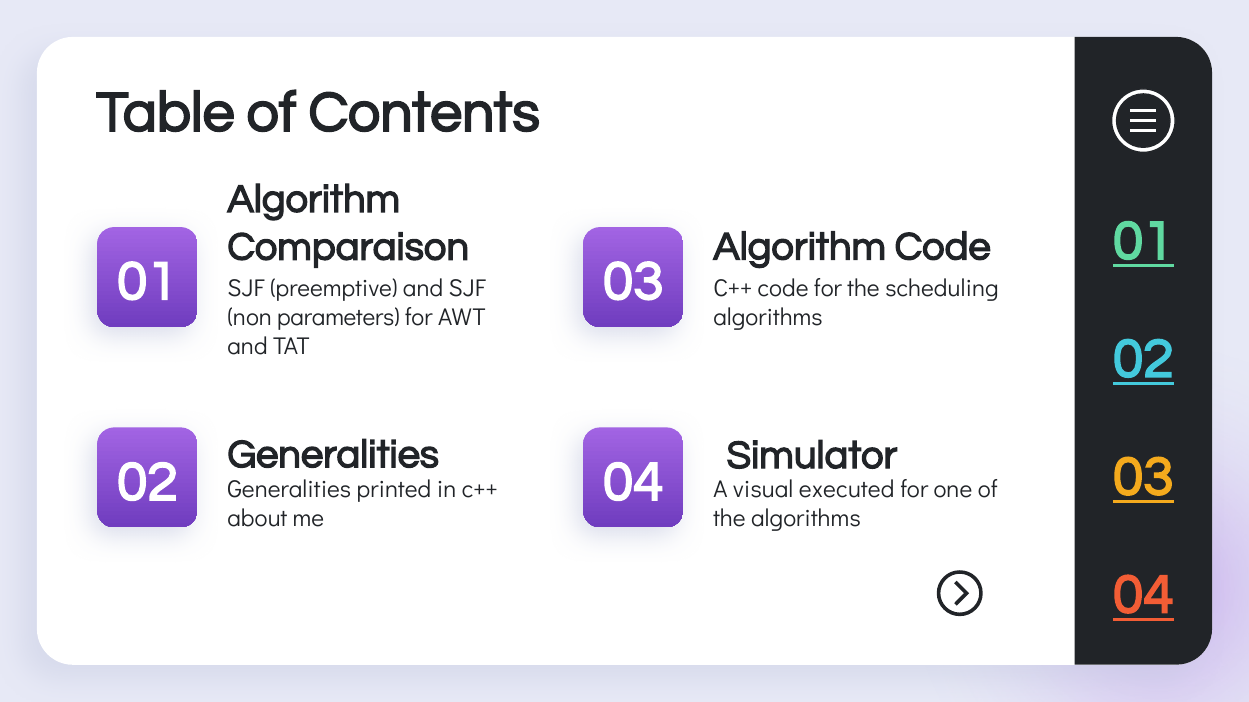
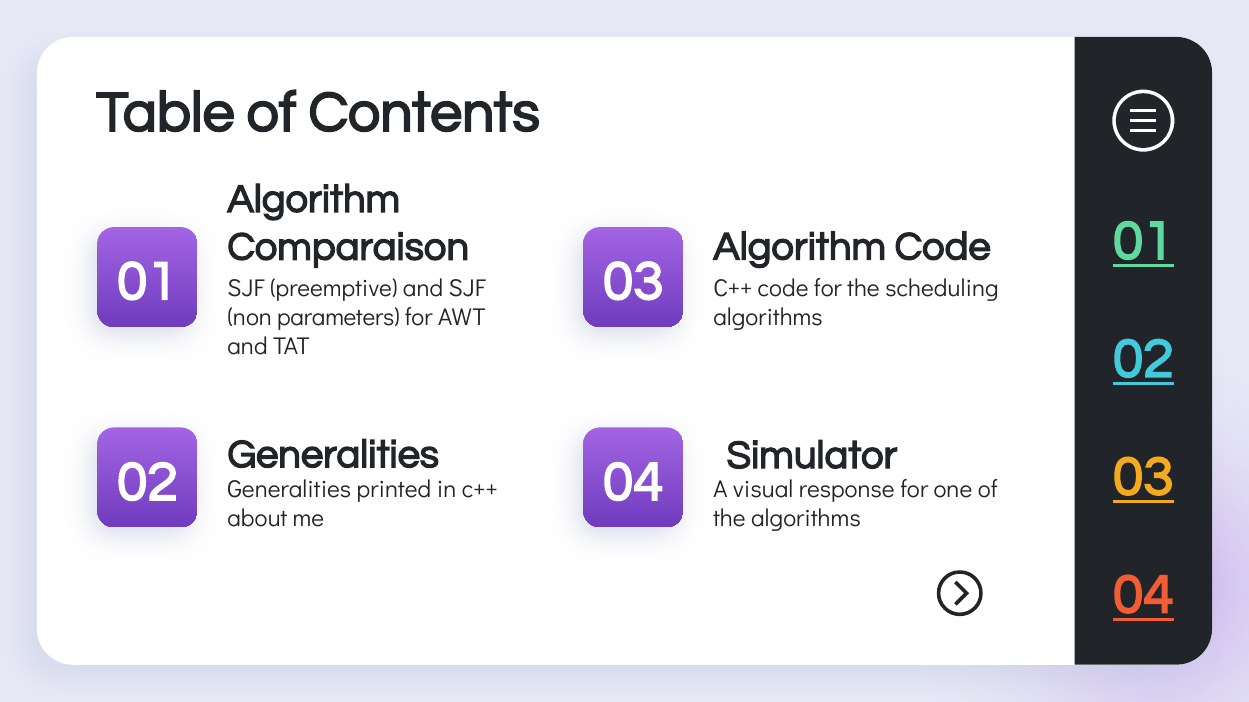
executed: executed -> response
